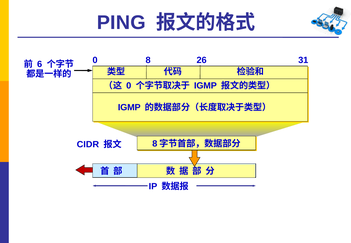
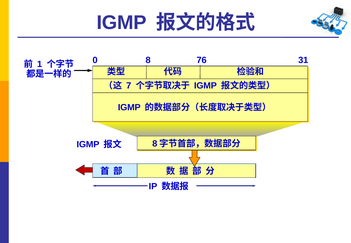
PING at (121, 23): PING -> IGMP
26: 26 -> 76
6: 6 -> 1
0 at (129, 86): 0 -> 7
CIDR at (88, 144): CIDR -> IGMP
